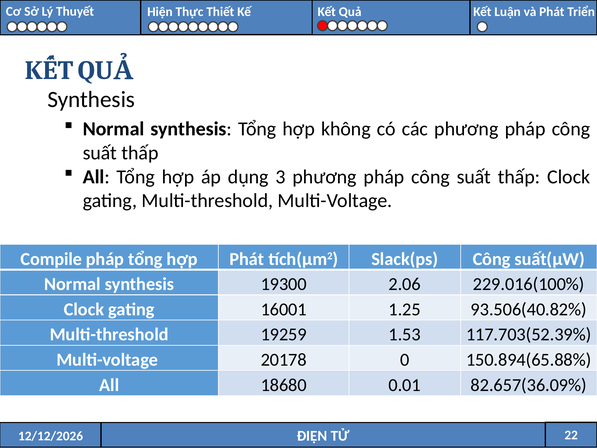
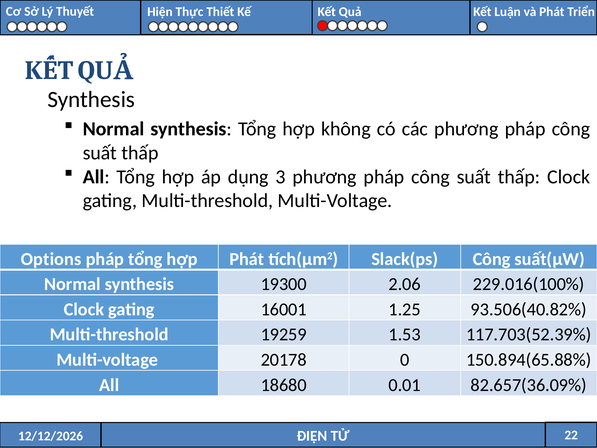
Compile: Compile -> Options
